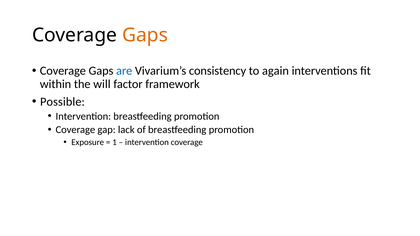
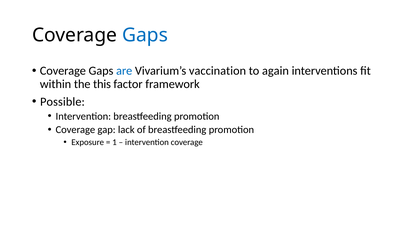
Gaps at (145, 35) colour: orange -> blue
consistency: consistency -> vaccination
will: will -> this
